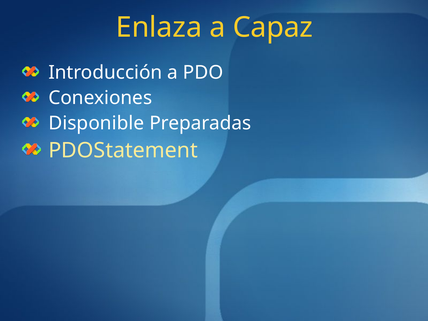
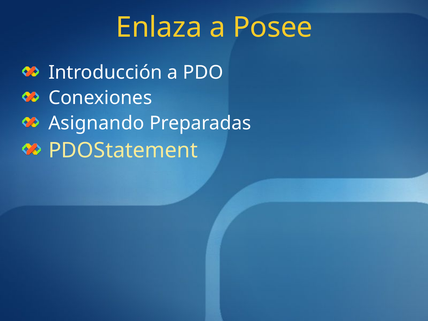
Capaz: Capaz -> Posee
Disponible: Disponible -> Asignando
